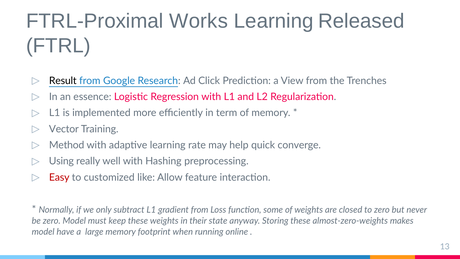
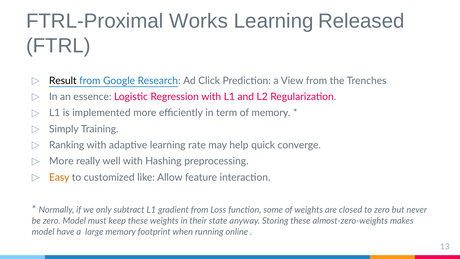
Vector: Vector -> Simply
Method: Method -> Ranking
Using at (61, 161): Using -> More
Easy colour: red -> orange
